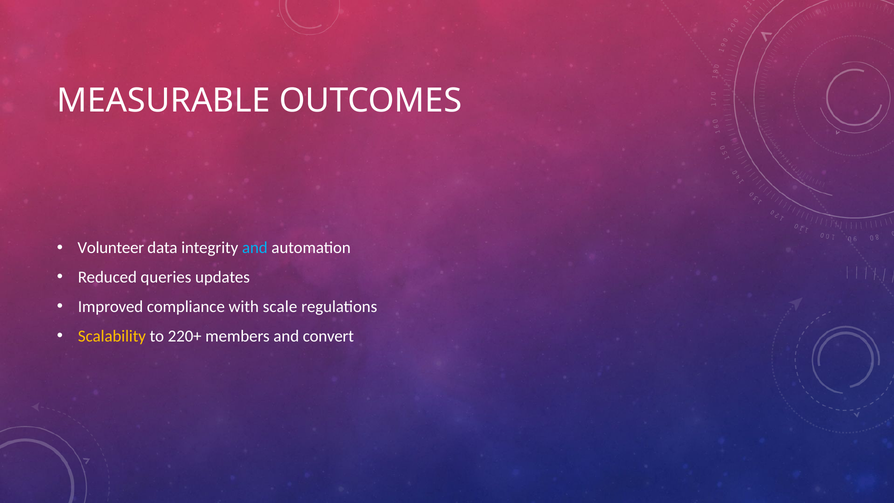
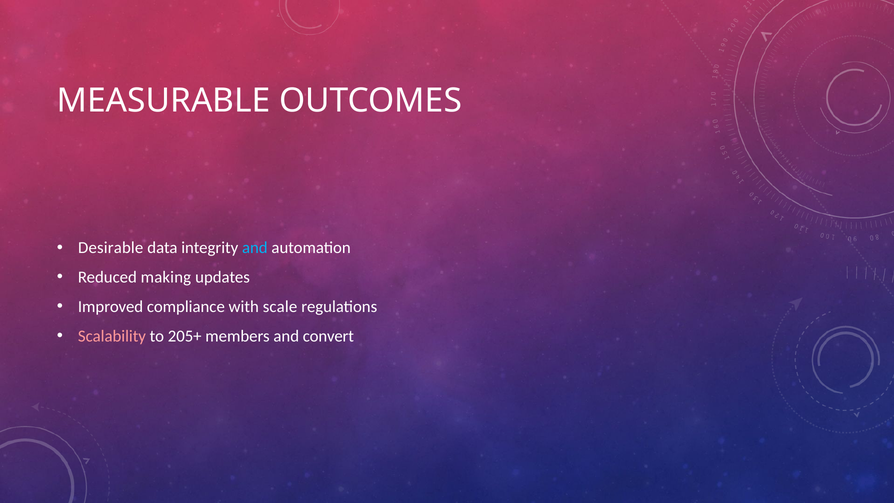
Volunteer: Volunteer -> Desirable
queries: queries -> making
Scalability colour: yellow -> pink
220+: 220+ -> 205+
